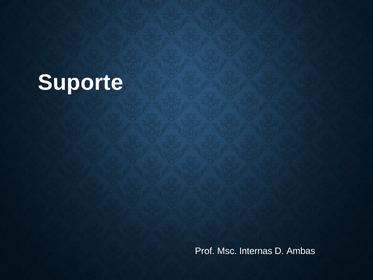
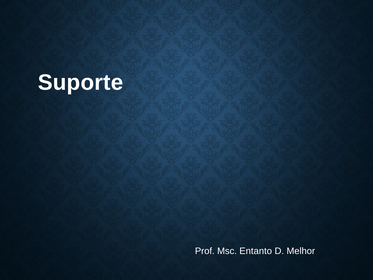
Internas: Internas -> Entanto
Ambas: Ambas -> Melhor
